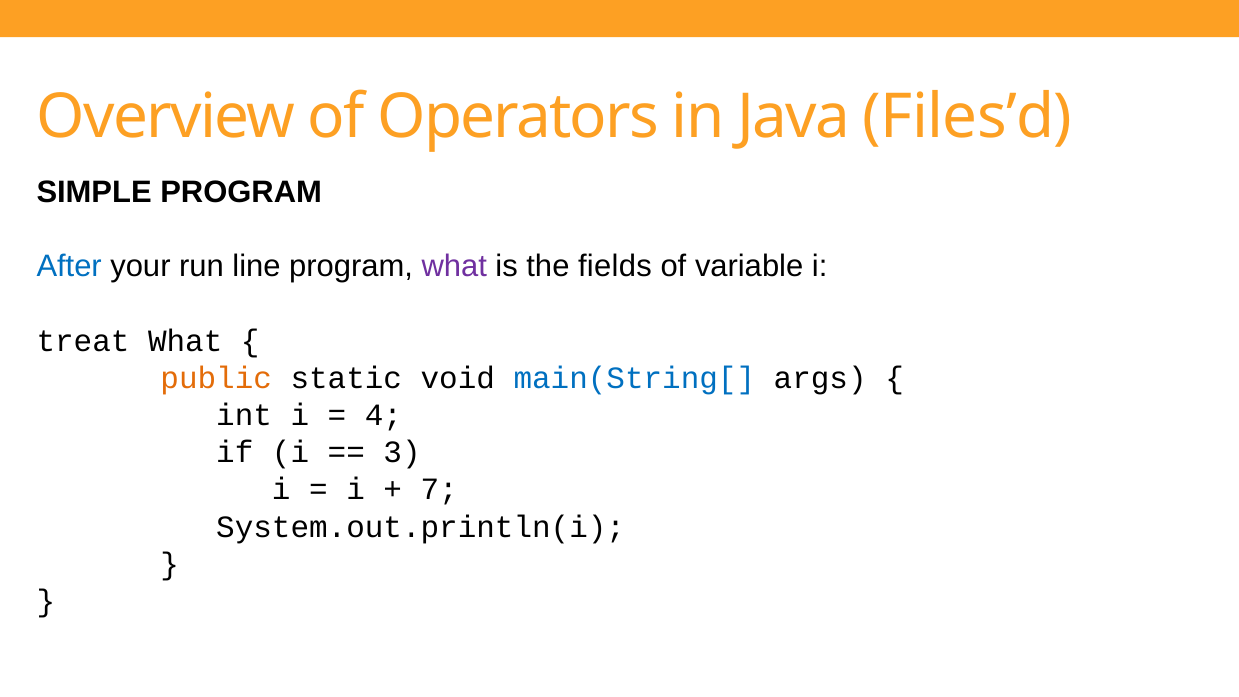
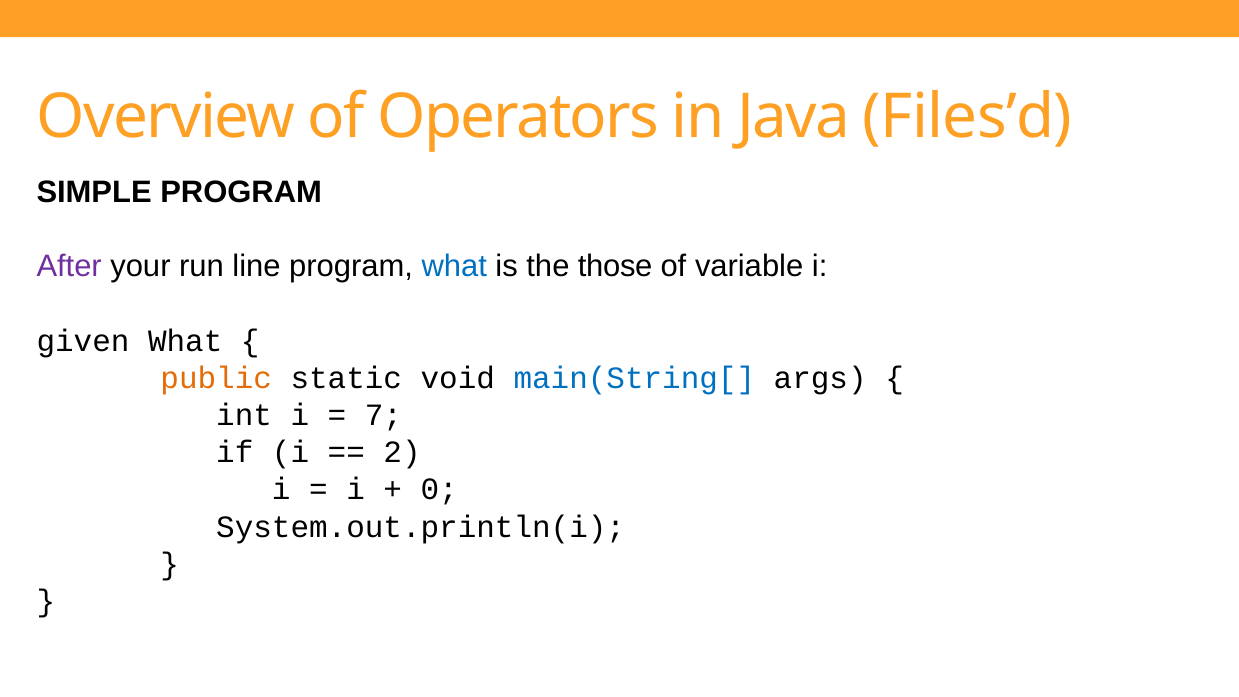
After colour: blue -> purple
what at (454, 267) colour: purple -> blue
fields: fields -> those
treat: treat -> given
4: 4 -> 7
3: 3 -> 2
7: 7 -> 0
